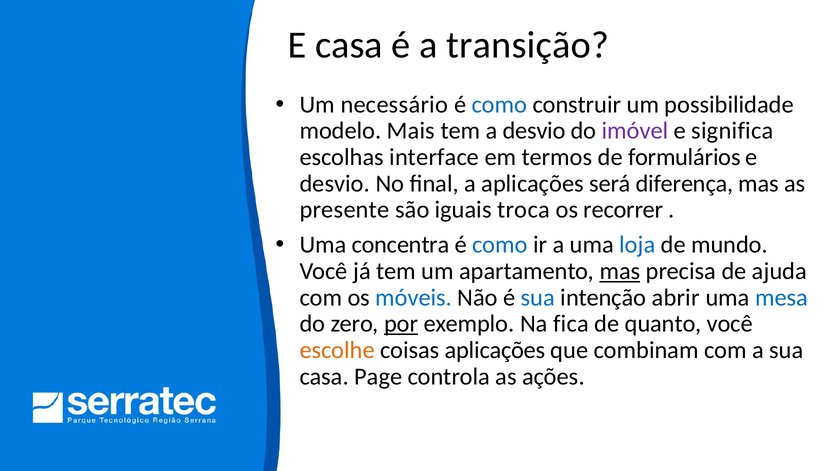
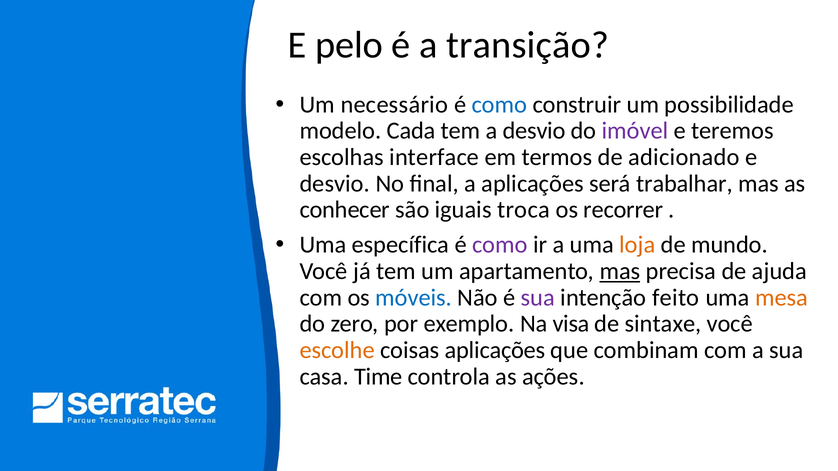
E casa: casa -> pelo
Mais: Mais -> Cada
significa: significa -> teremos
formulários: formulários -> adicionado
diferença: diferença -> trabalhar
presente: presente -> conhecer
concentra: concentra -> específica
como at (500, 245) colour: blue -> purple
loja colour: blue -> orange
sua at (538, 298) colour: blue -> purple
abrir: abrir -> feito
mesa colour: blue -> orange
por underline: present -> none
fica: fica -> visa
quanto: quanto -> sintaxe
Page: Page -> Time
